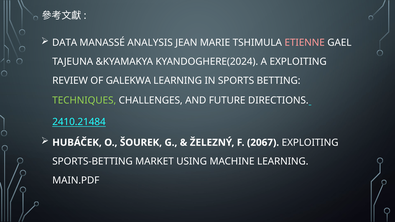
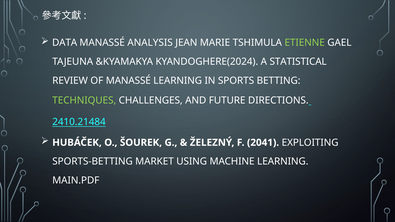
ETIENNE colour: pink -> light green
A EXPLOITING: EXPLOITING -> STATISTICAL
OF GALEKWA: GALEKWA -> MANASSÉ
2067: 2067 -> 2041
